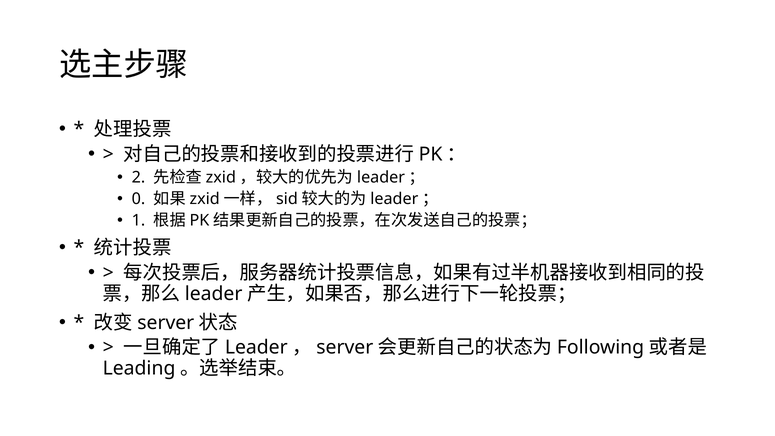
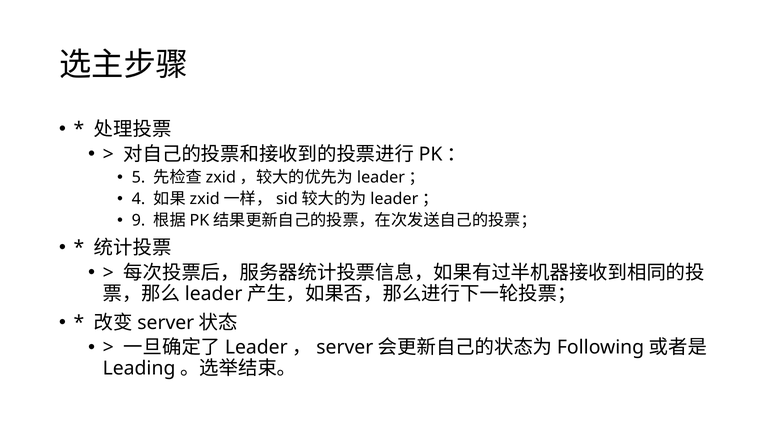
2: 2 -> 5
0: 0 -> 4
1: 1 -> 9
